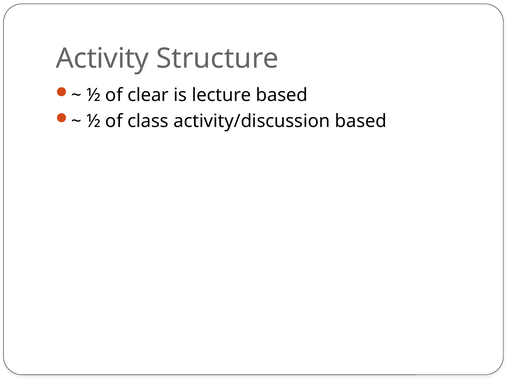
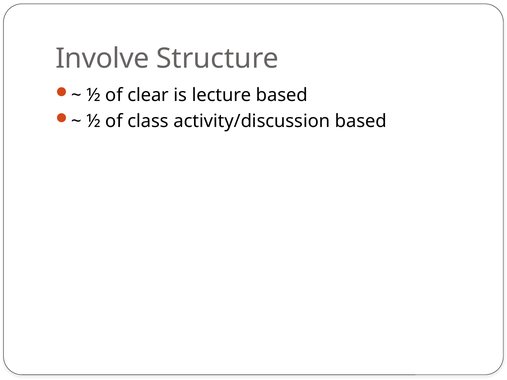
Activity: Activity -> Involve
